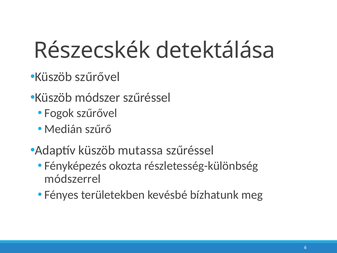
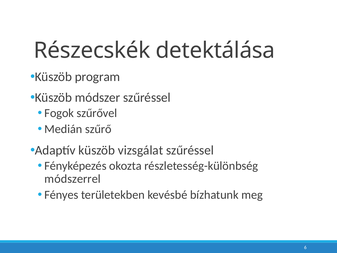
Küszöb szűrővel: szűrővel -> program
mutassa: mutassa -> vizsgálat
